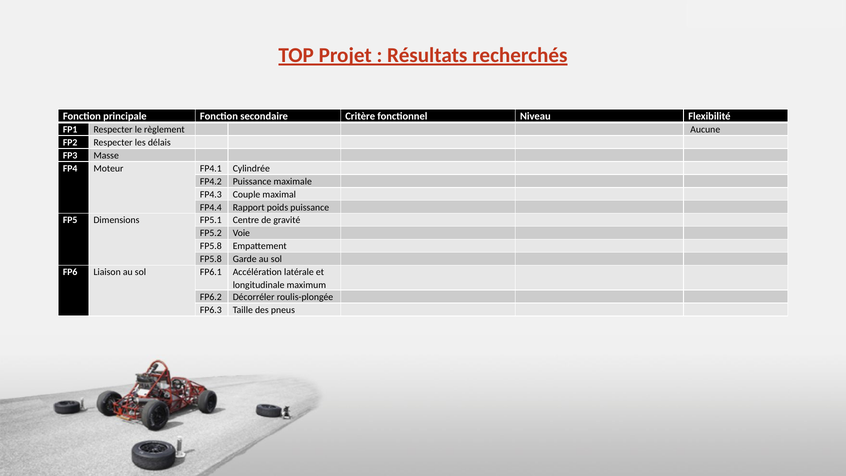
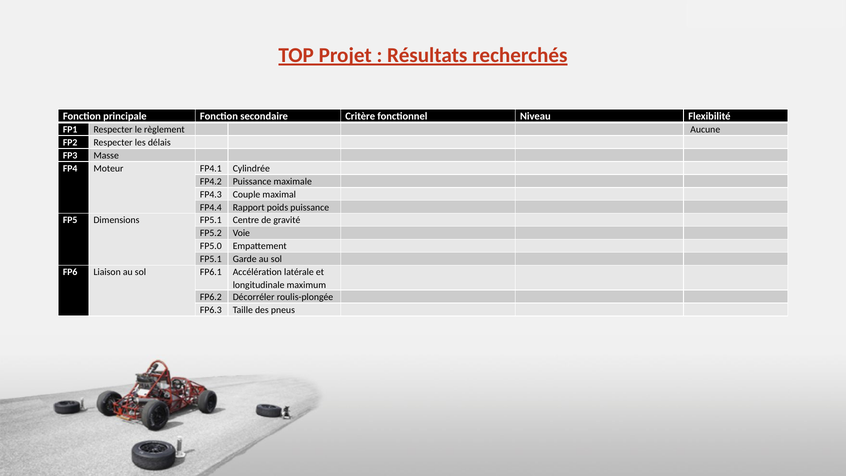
FP5.8 at (211, 246): FP5.8 -> FP5.0
FP5.8 at (211, 259): FP5.8 -> FP5.1
